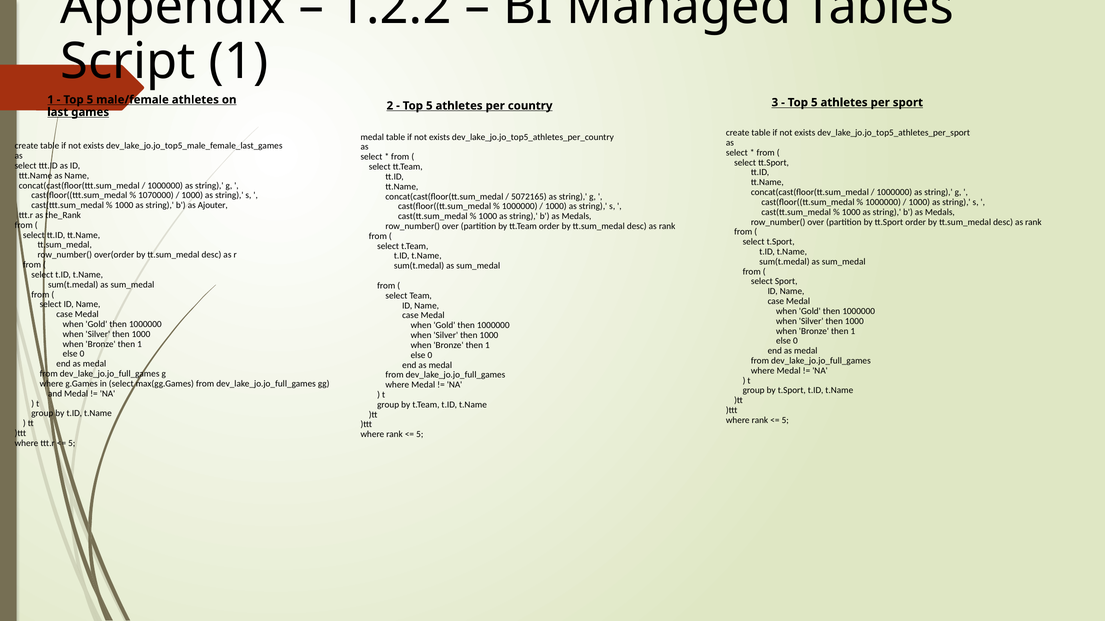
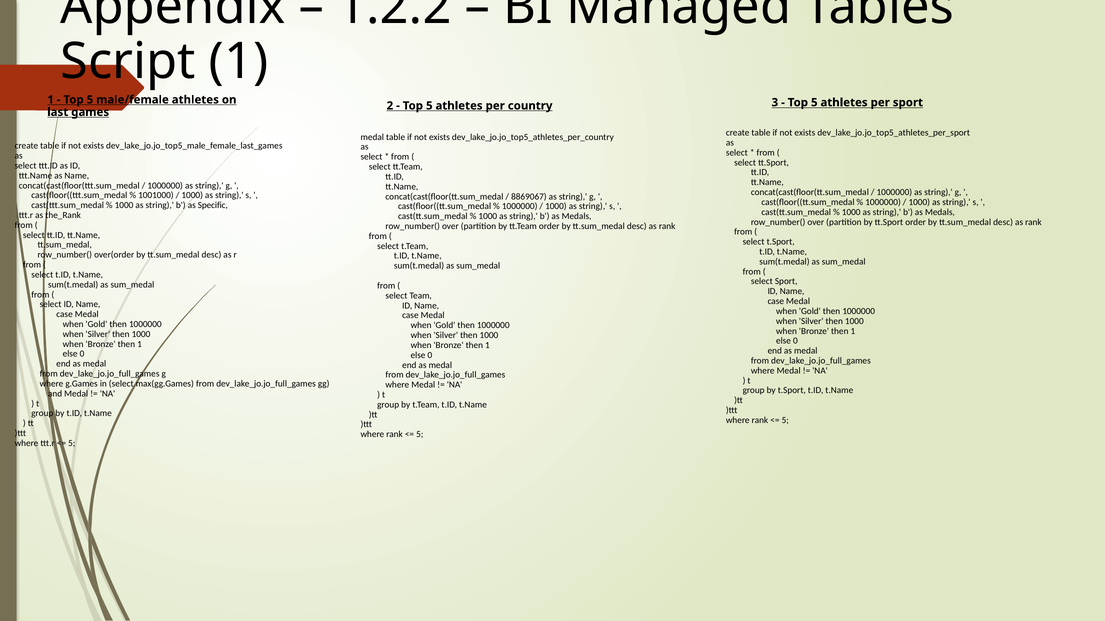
1070000: 1070000 -> 1001000
5072165: 5072165 -> 8869067
Ajouter: Ajouter -> Specific
